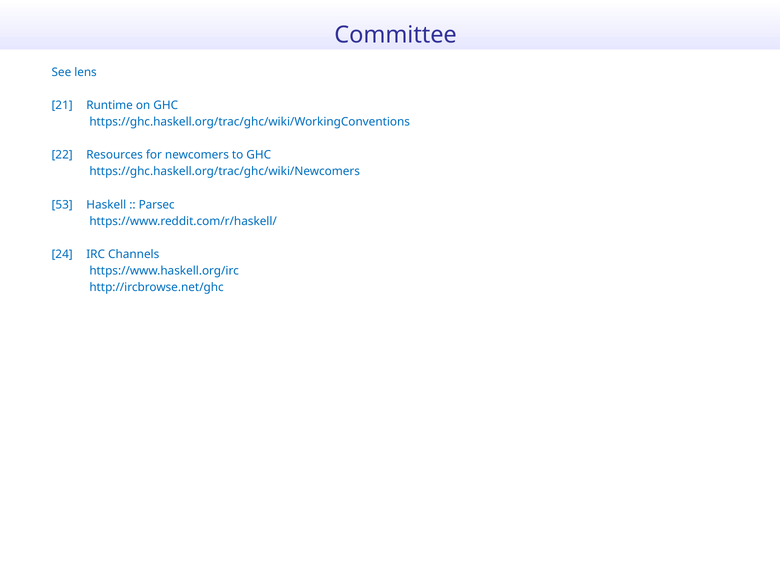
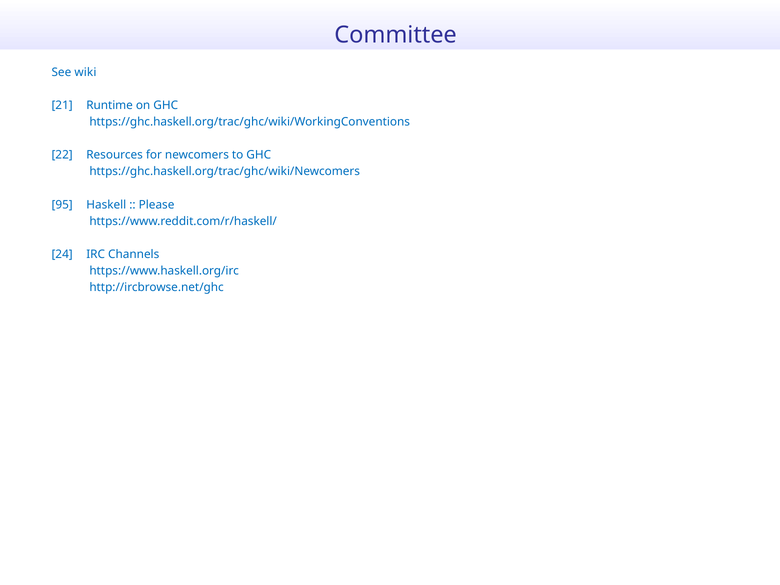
lens: lens -> wiki
53: 53 -> 95
Parsec: Parsec -> Please
